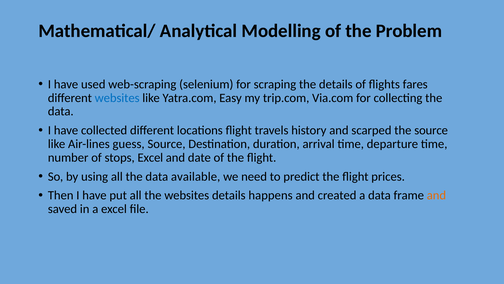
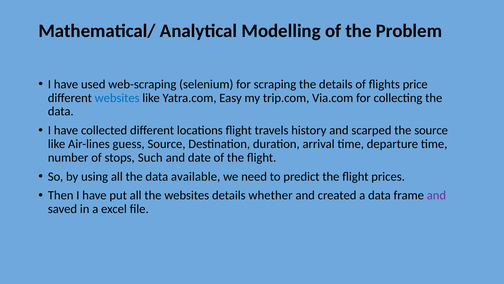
fares: fares -> price
stops Excel: Excel -> Such
happens: happens -> whether
and at (436, 195) colour: orange -> purple
